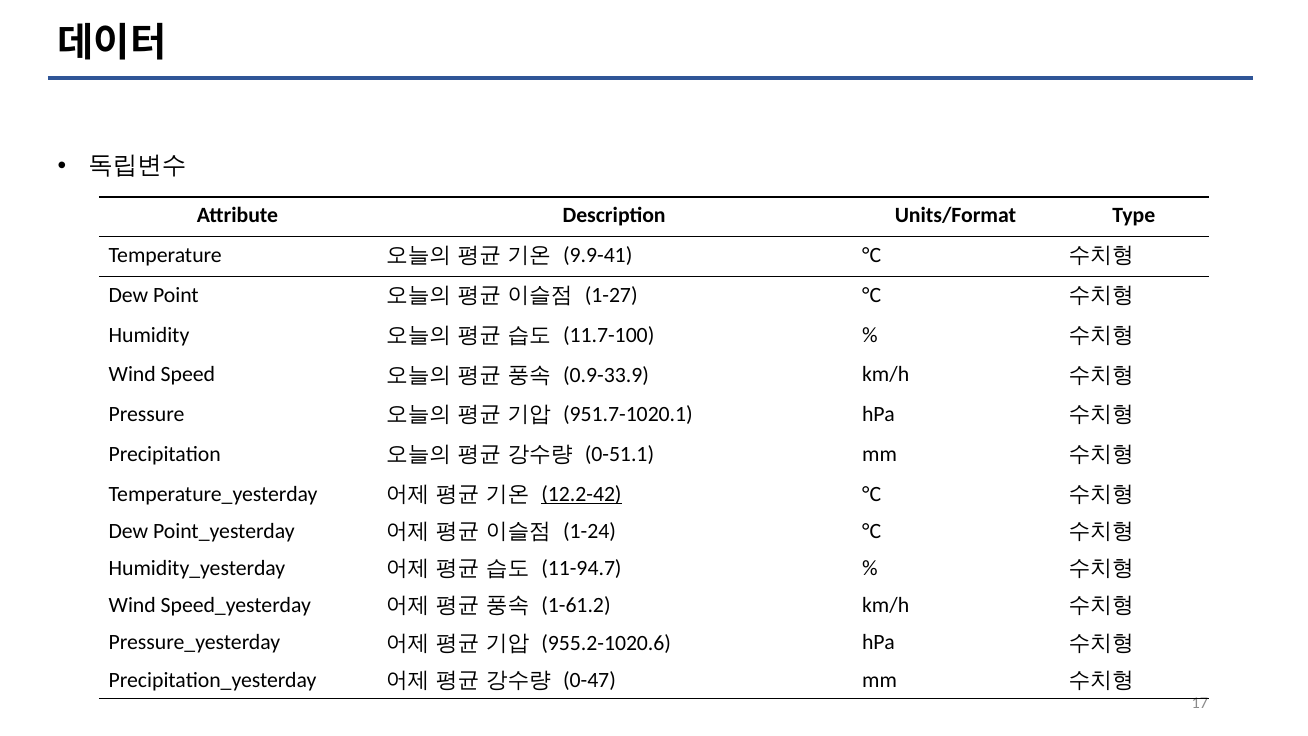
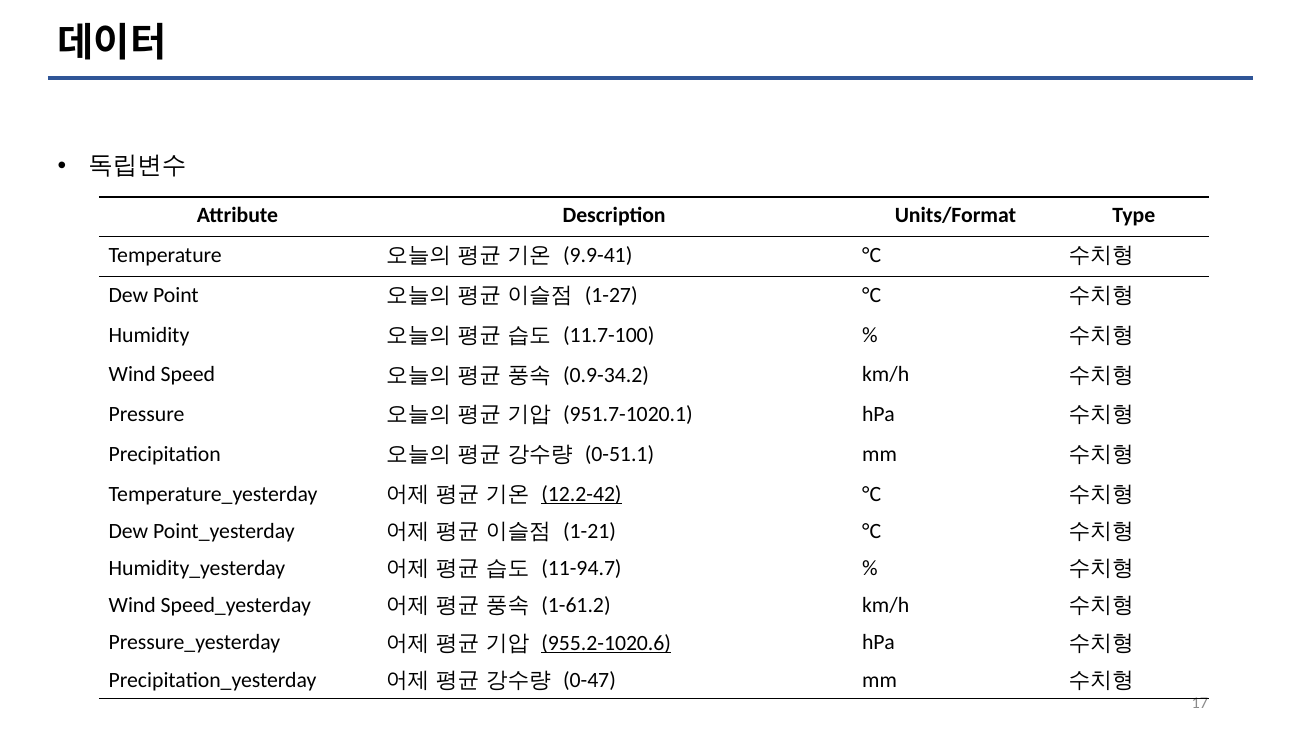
0.9-33.9: 0.9-33.9 -> 0.9-34.2
1-24: 1-24 -> 1-21
955.2-1020.6 underline: none -> present
